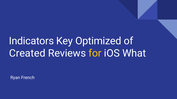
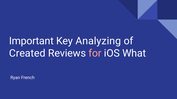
Indicators: Indicators -> Important
Optimized: Optimized -> Analyzing
for colour: yellow -> pink
